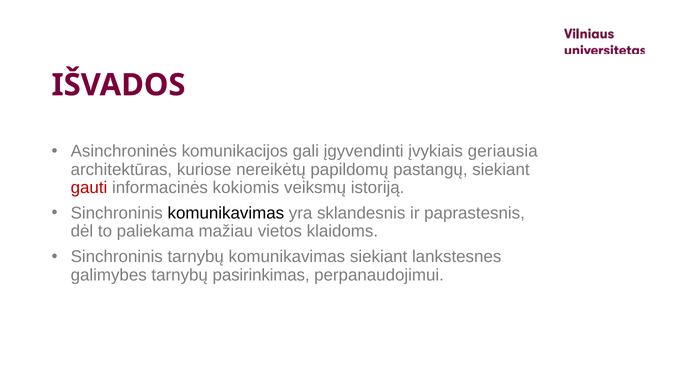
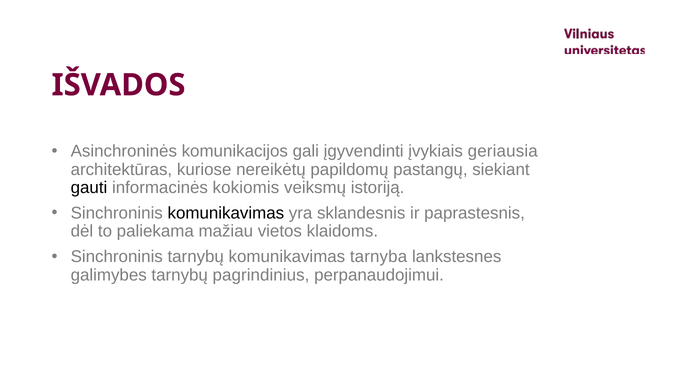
gauti colour: red -> black
komunikavimas siekiant: siekiant -> tarnyba
pasirinkimas: pasirinkimas -> pagrindinius
